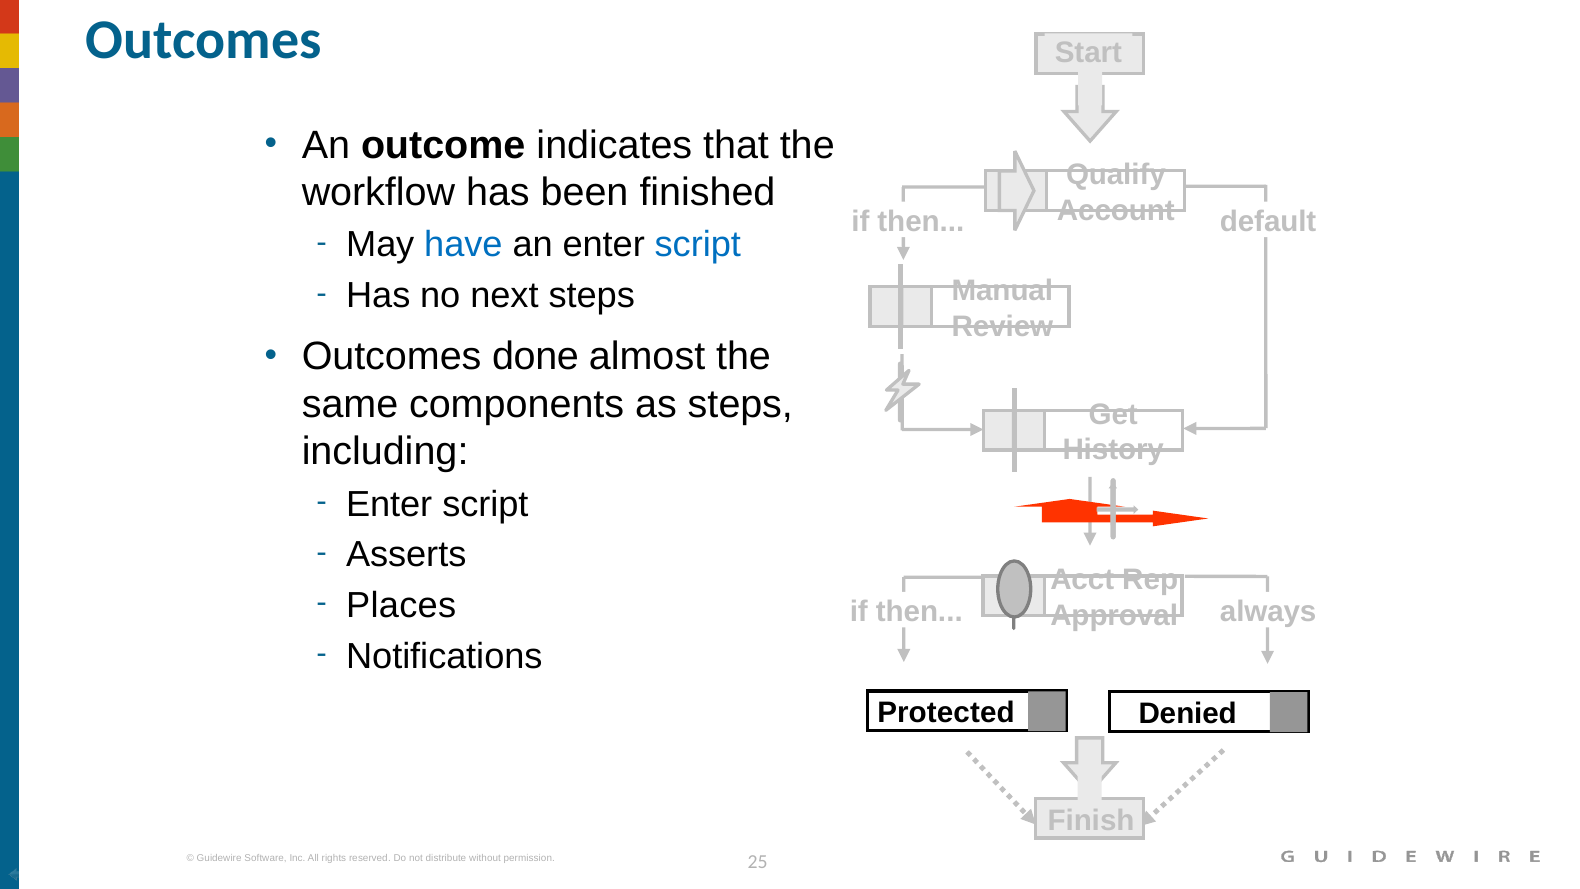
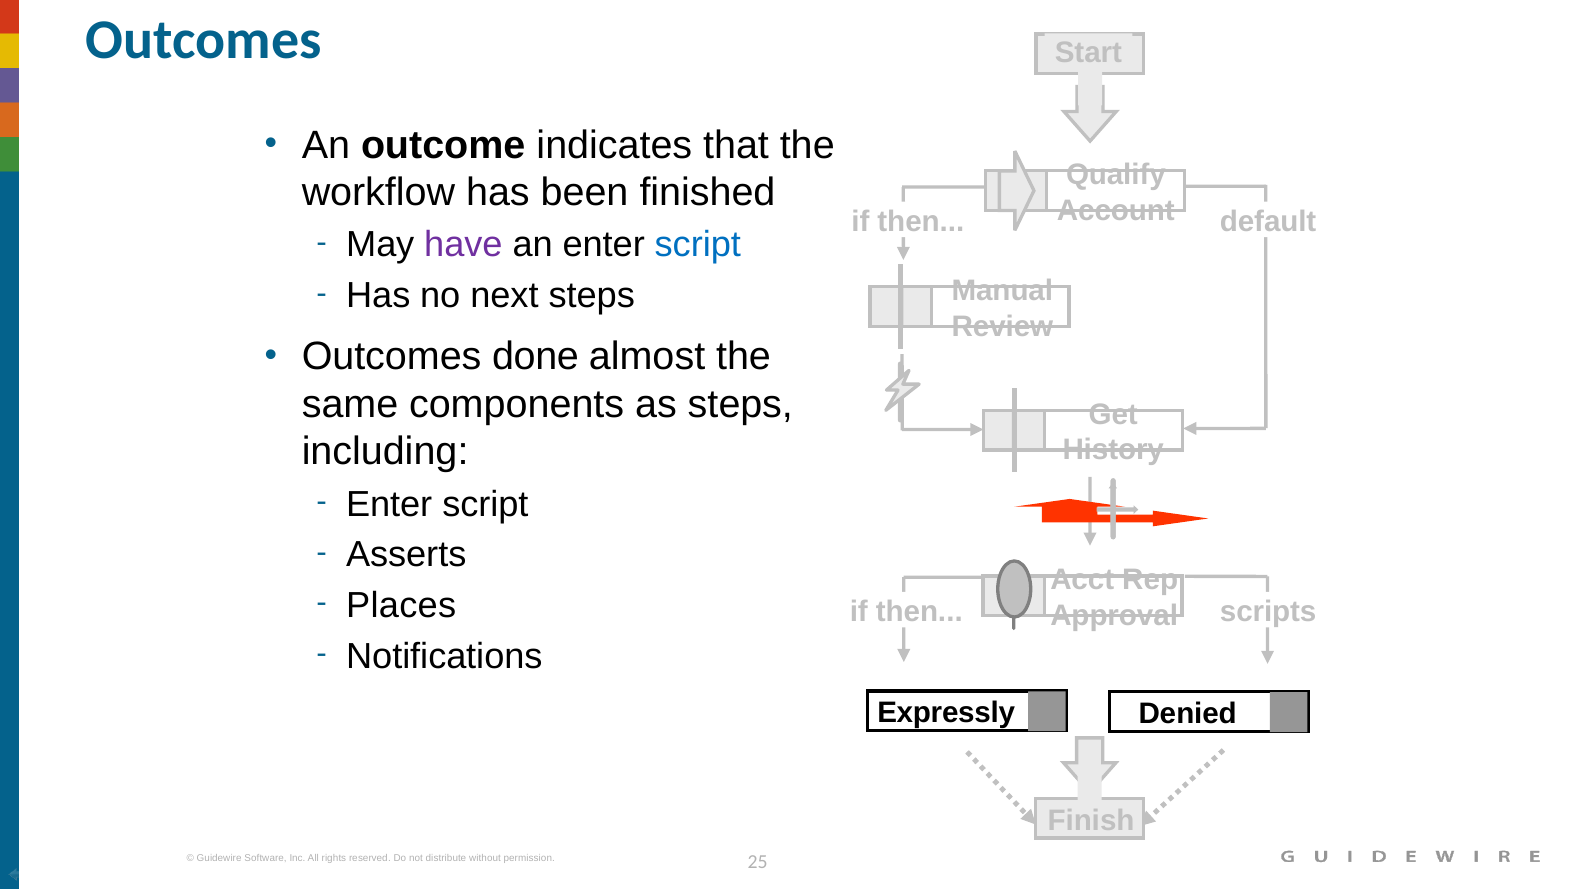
have colour: blue -> purple
always: always -> scripts
Protected: Protected -> Expressly
